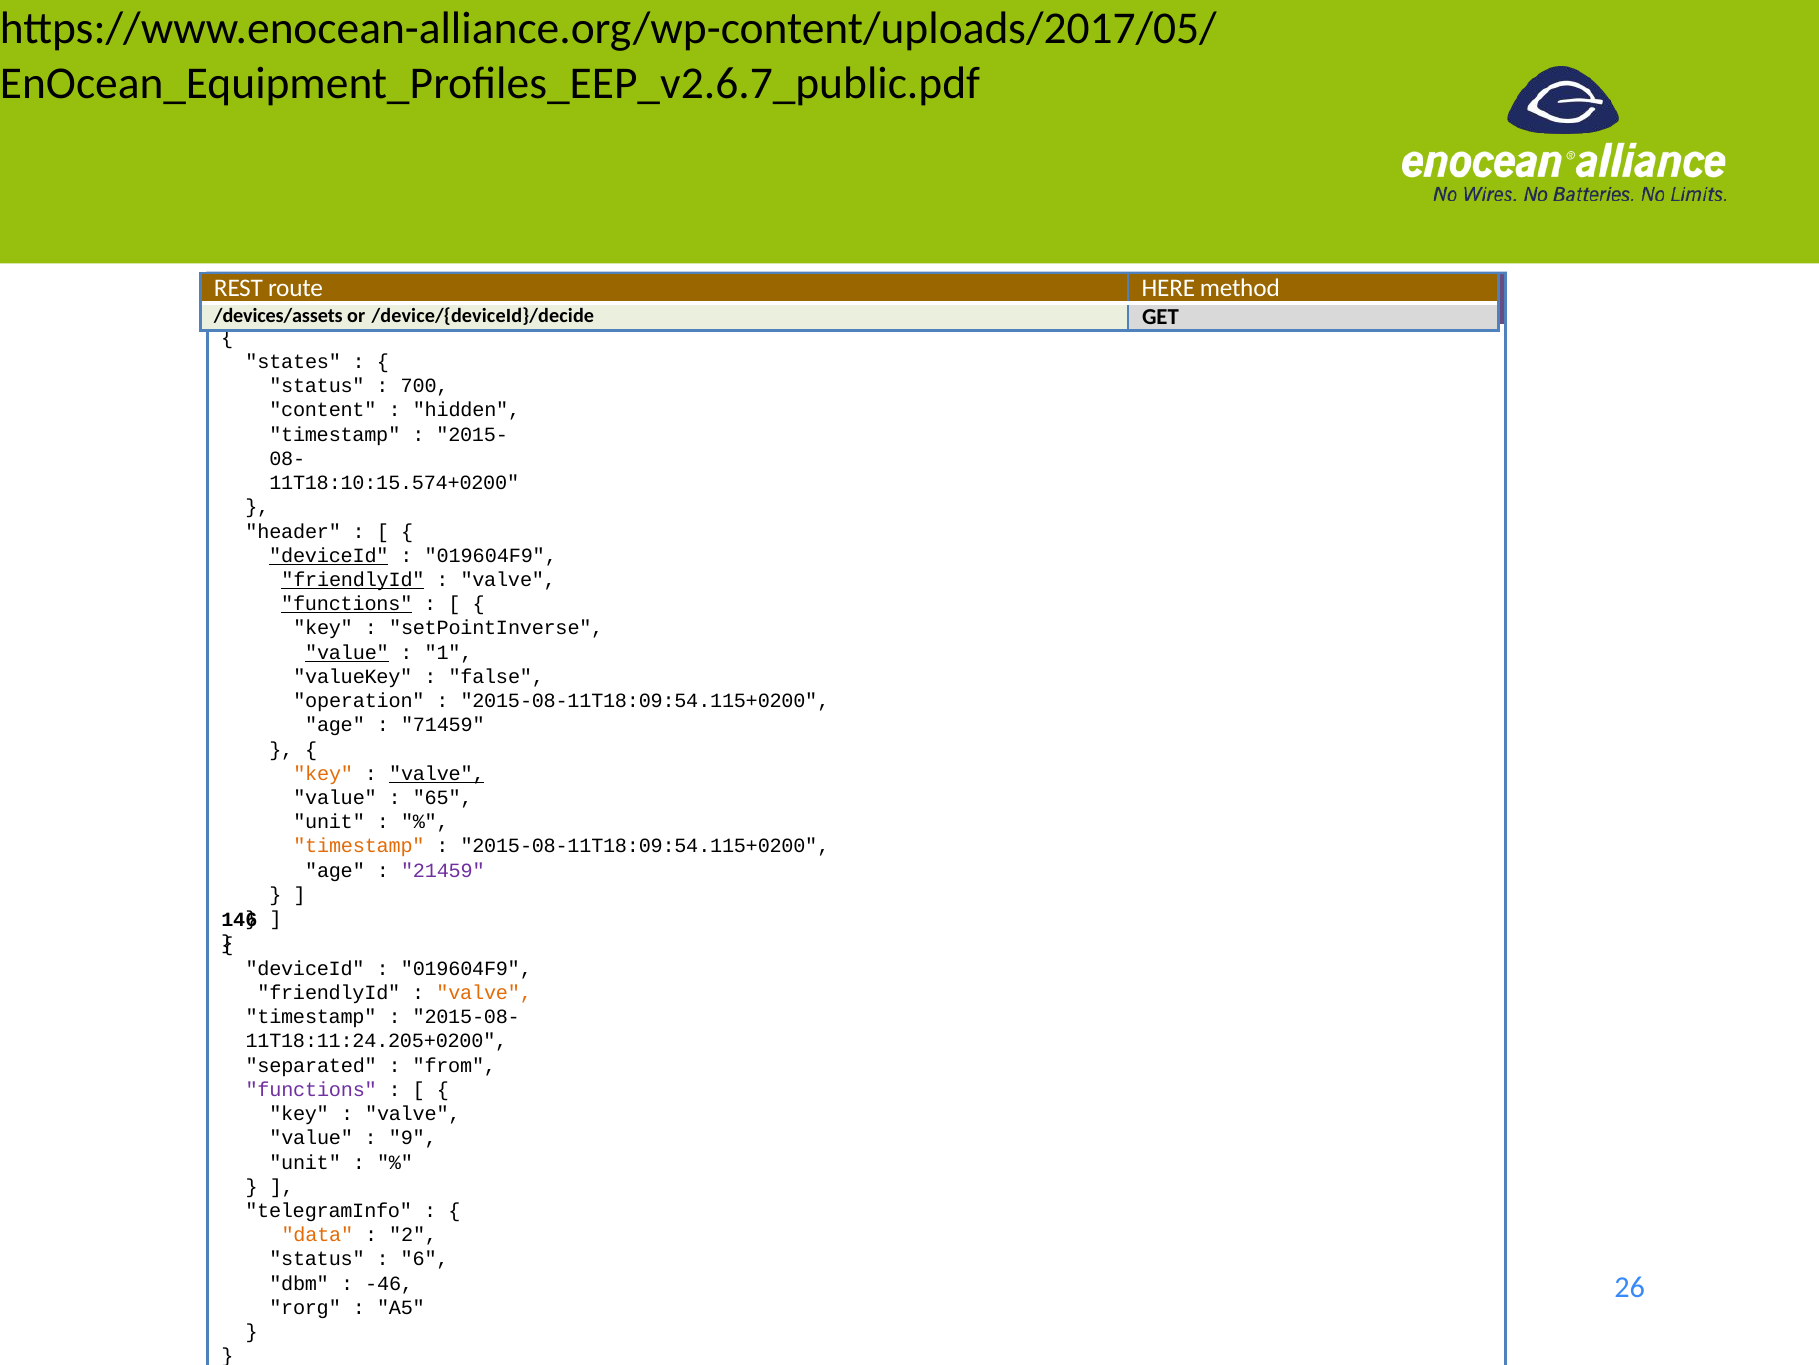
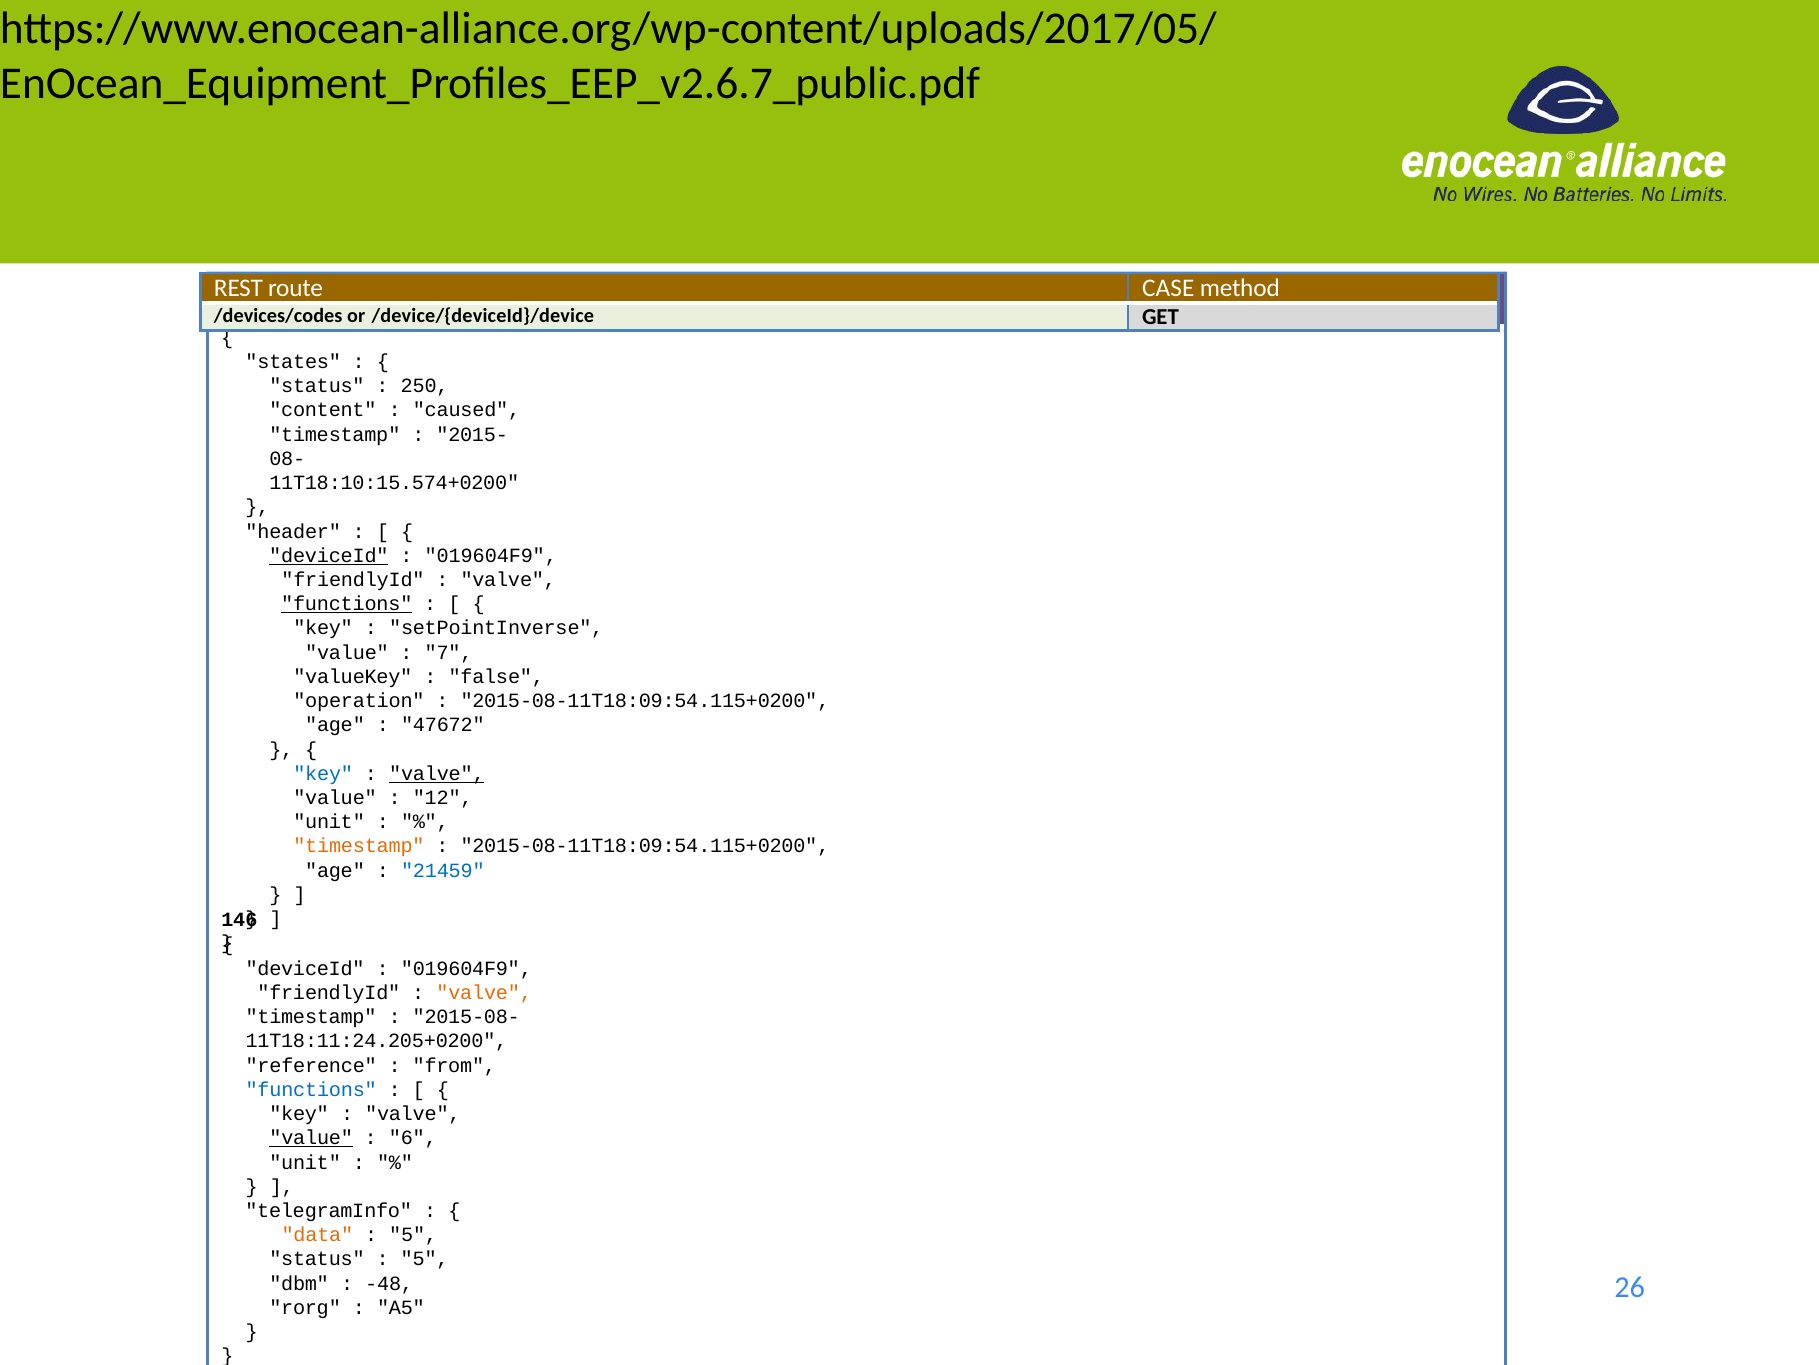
HERE: HERE -> CASE
/devices/assets: /devices/assets -> /devices/codes
/device/{deviceId}/decide: /device/{deviceId}/decide -> /device/{deviceId}/device
700: 700 -> 250
hidden: hidden -> caused
friendlyId at (353, 579) underline: present -> none
value at (347, 652) underline: present -> none
1: 1 -> 7
71459: 71459 -> 47672
key at (323, 773) colour: orange -> blue
65: 65 -> 12
21459 colour: purple -> blue
separated: separated -> reference
functions at (311, 1089) colour: purple -> blue
value at (311, 1138) underline: none -> present
9: 9 -> 6
2 at (413, 1234): 2 -> 5
6 at (425, 1259): 6 -> 5
-46: -46 -> -48
